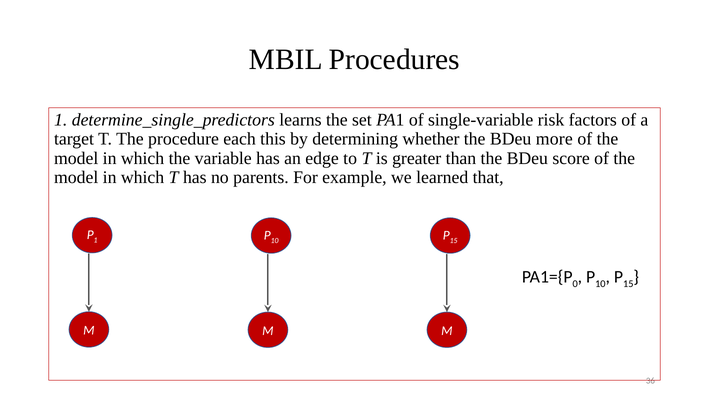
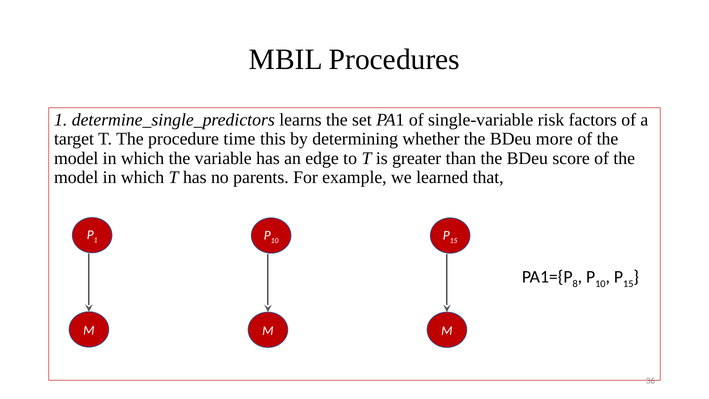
each: each -> time
0: 0 -> 8
